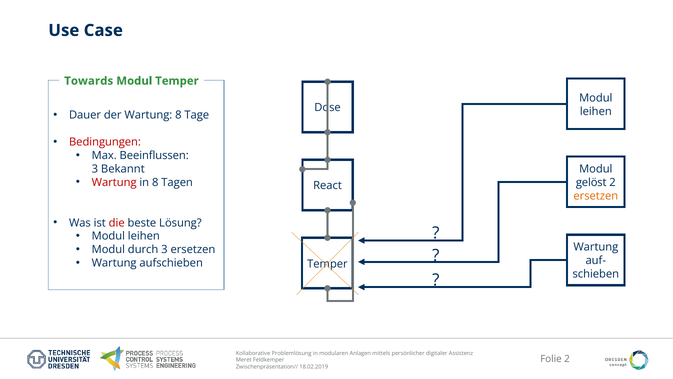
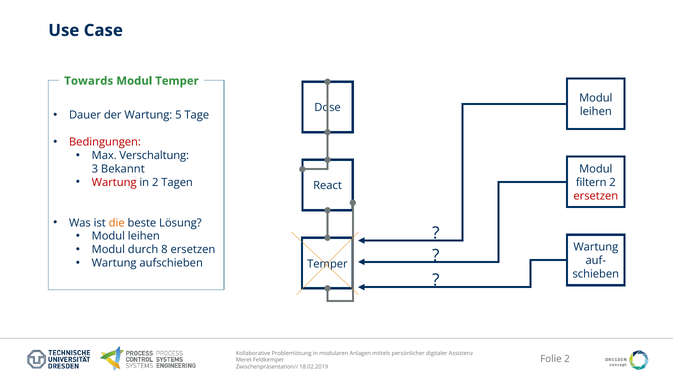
Wartung 8: 8 -> 5
Beeinflussen: Beeinflussen -> Verschaltung
in 8: 8 -> 2
gelöst: gelöst -> filtern
ersetzen at (596, 196) colour: orange -> red
die colour: red -> orange
durch 3: 3 -> 8
